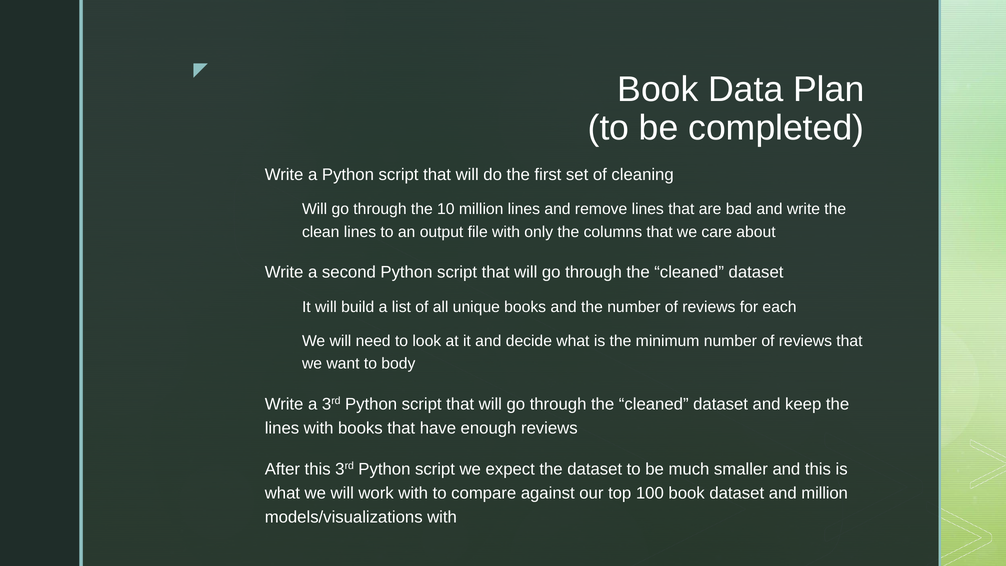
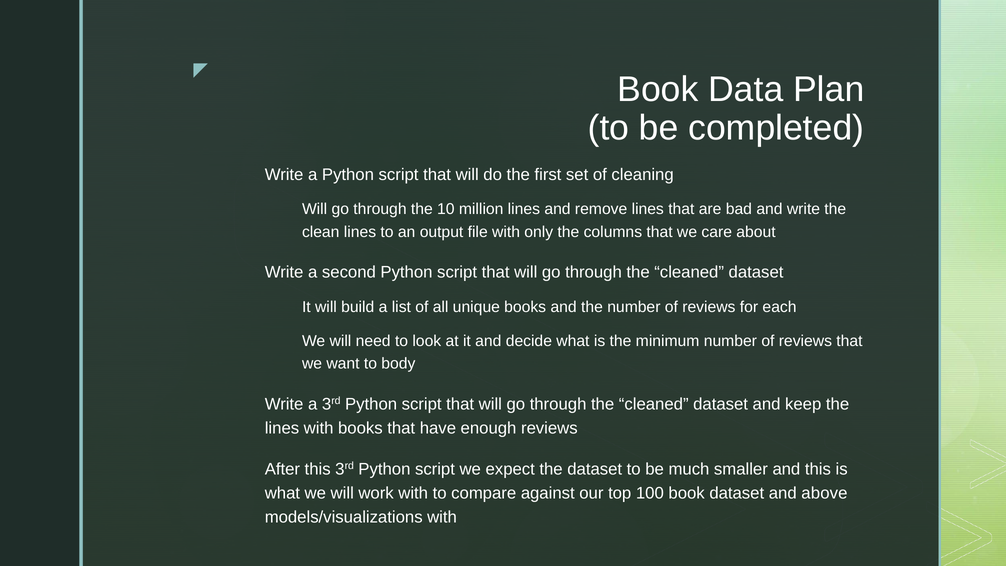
and million: million -> above
